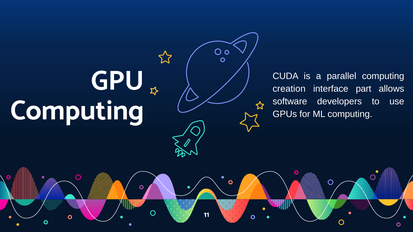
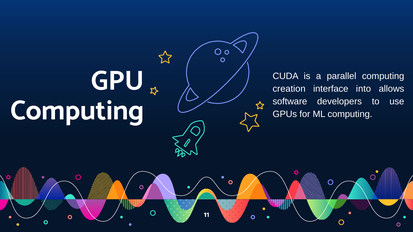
part: part -> into
